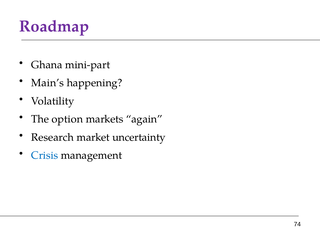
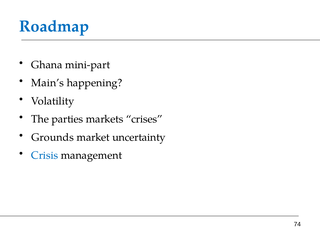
Roadmap colour: purple -> blue
option: option -> parties
again: again -> crises
Research: Research -> Grounds
